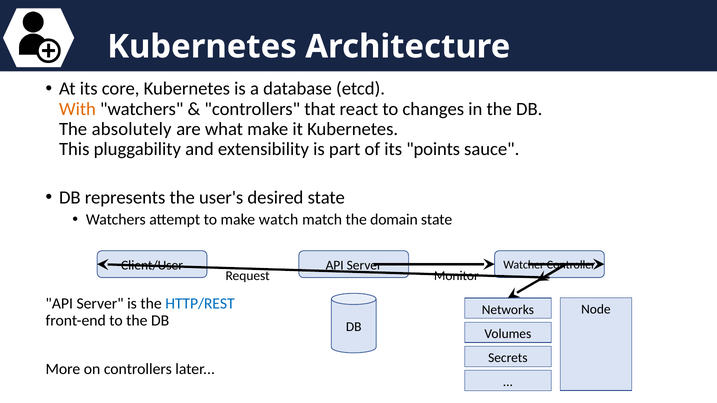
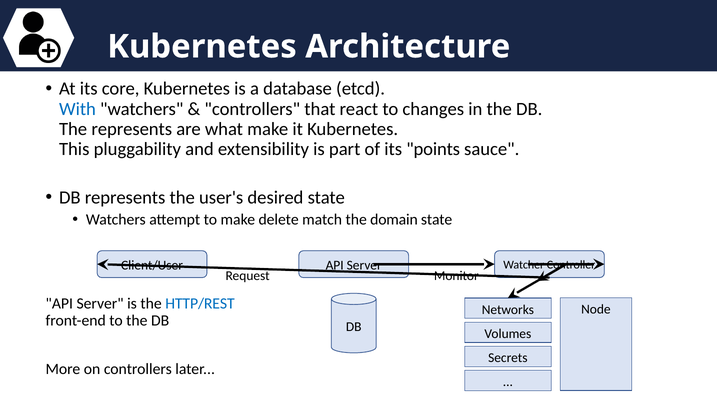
With colour: orange -> blue
The absolutely: absolutely -> represents
watch: watch -> delete
